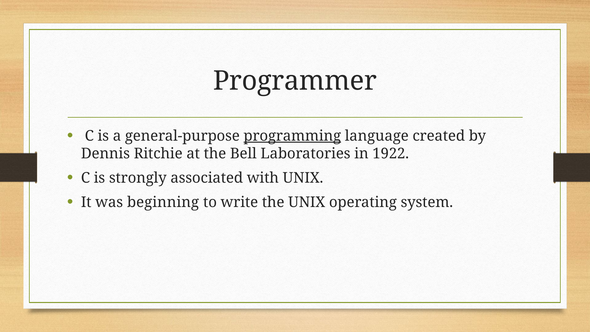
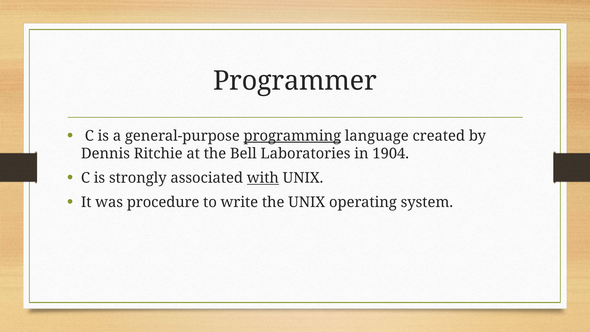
1922: 1922 -> 1904
with underline: none -> present
beginning: beginning -> procedure
